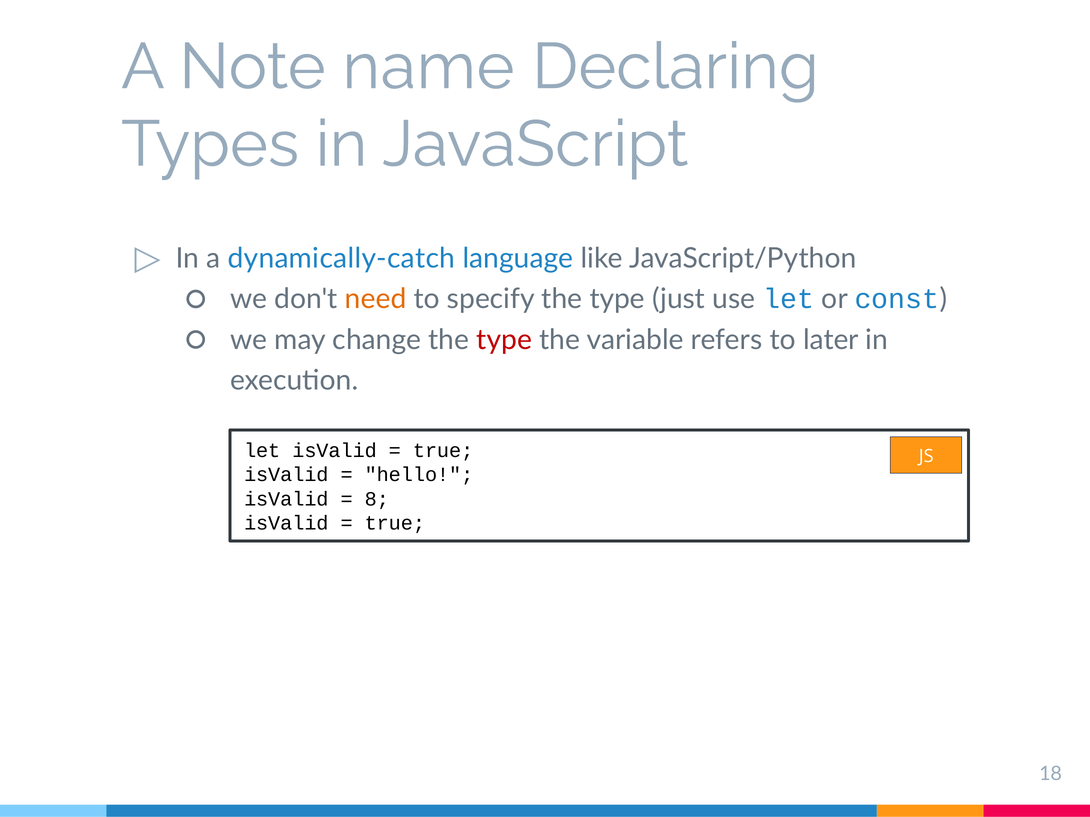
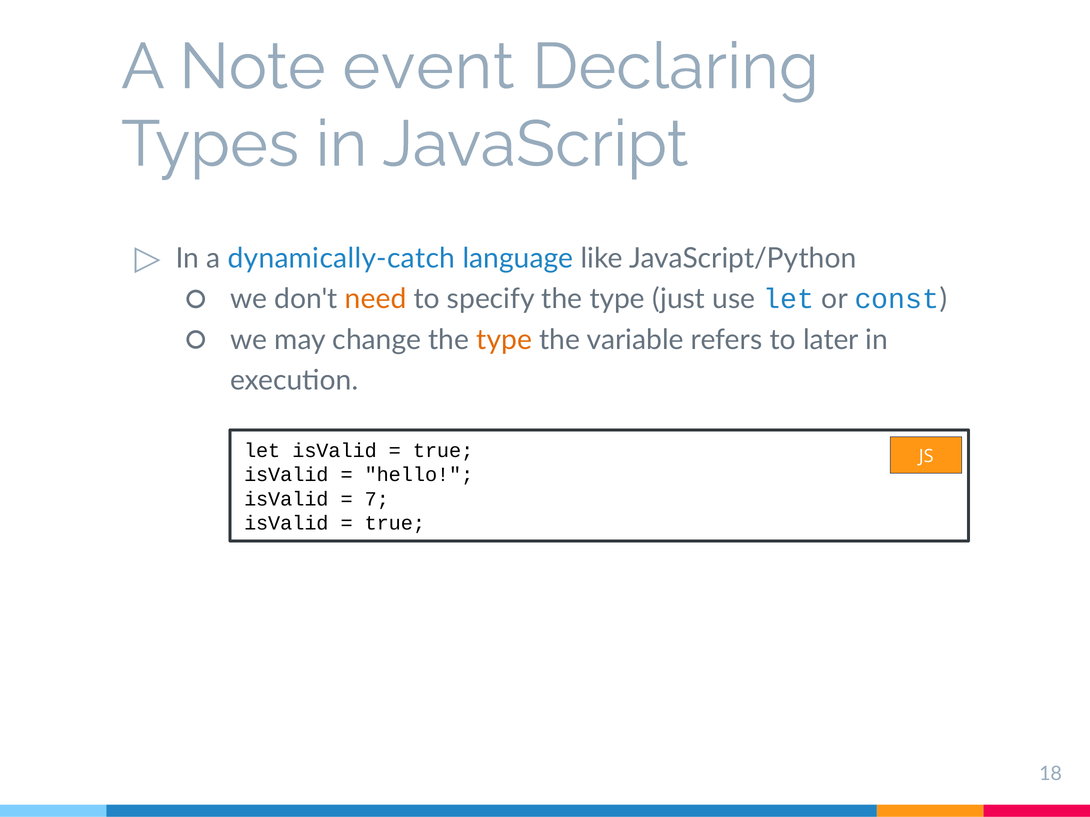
name: name -> event
type at (504, 340) colour: red -> orange
8: 8 -> 7
